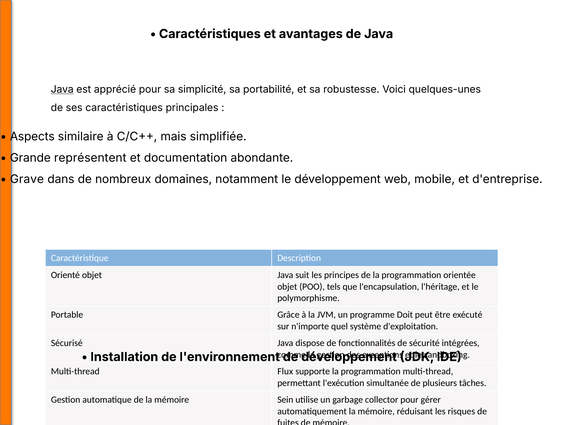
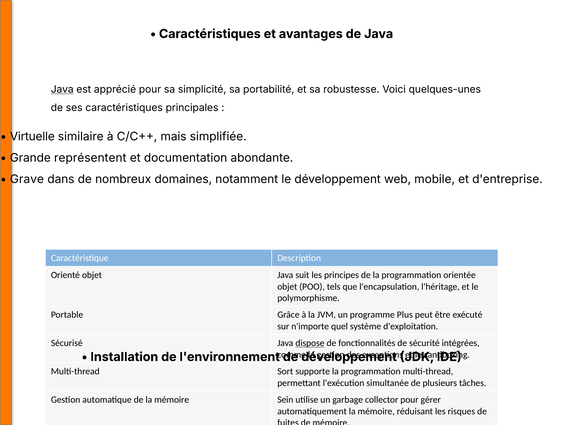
Aspects: Aspects -> Virtuelle
Doit: Doit -> Plus
dispose underline: none -> present
Flux: Flux -> Sort
